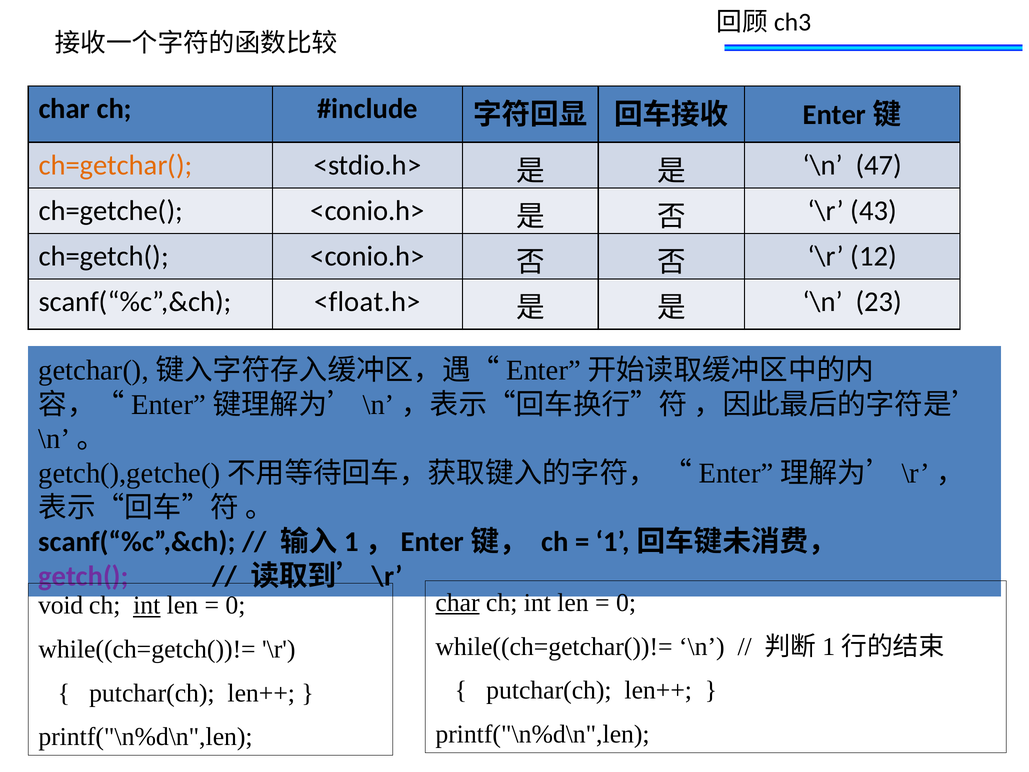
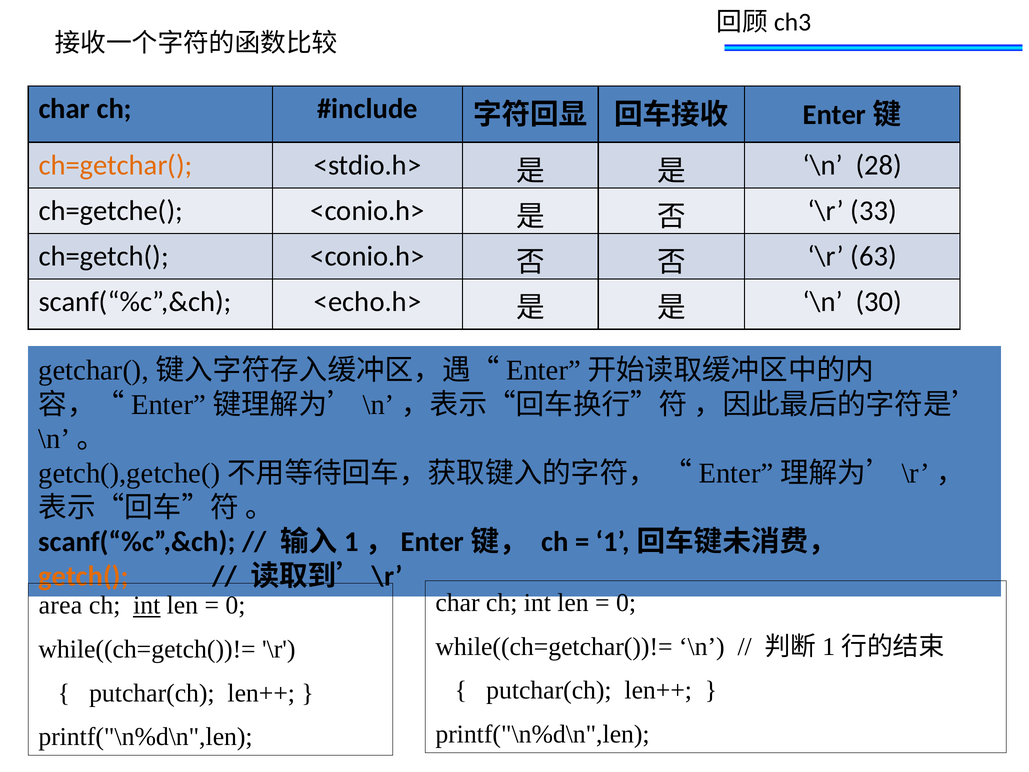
47: 47 -> 28
43: 43 -> 33
12: 12 -> 63
<float.h>: <float.h> -> <echo.h>
23: 23 -> 30
getch( colour: purple -> orange
char at (458, 603) underline: present -> none
void: void -> area
